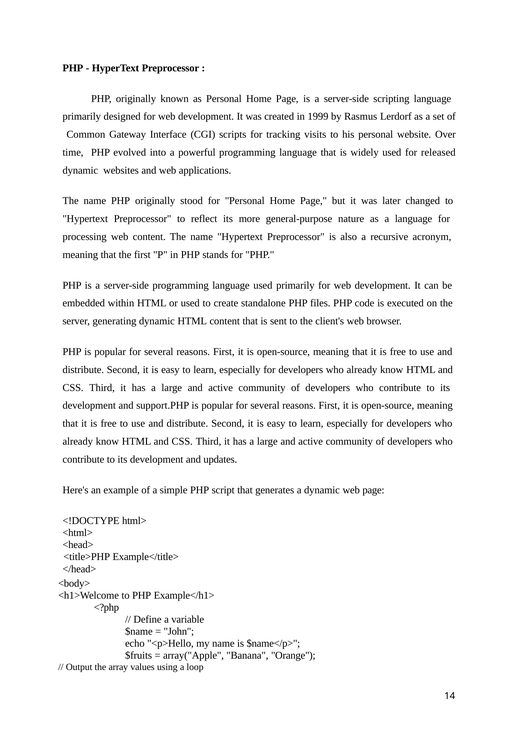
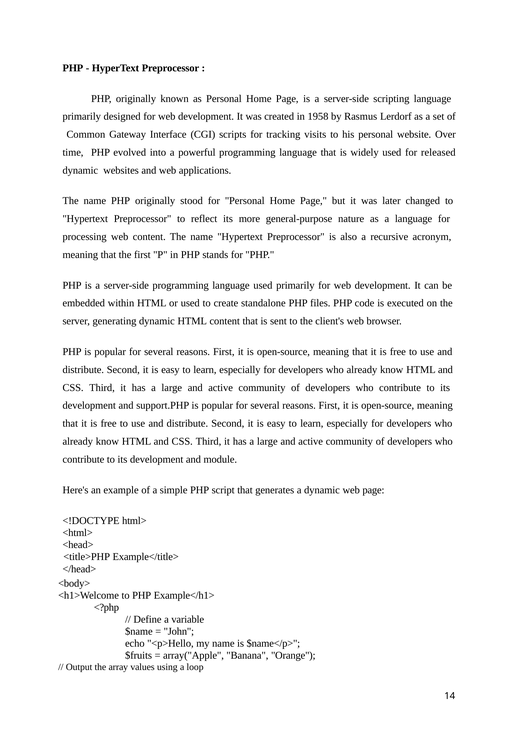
1999: 1999 -> 1958
updates: updates -> module
